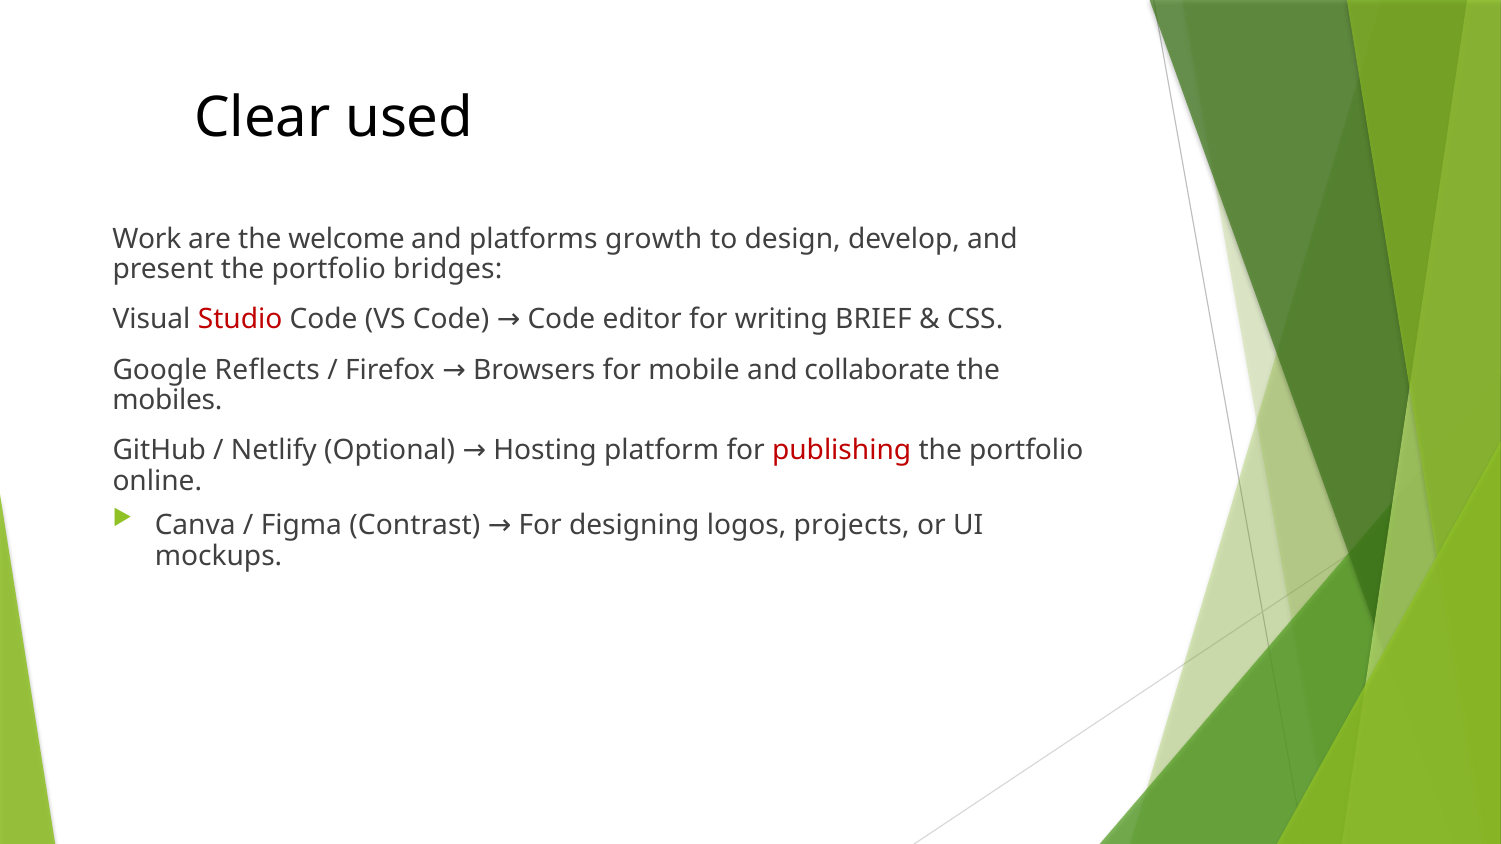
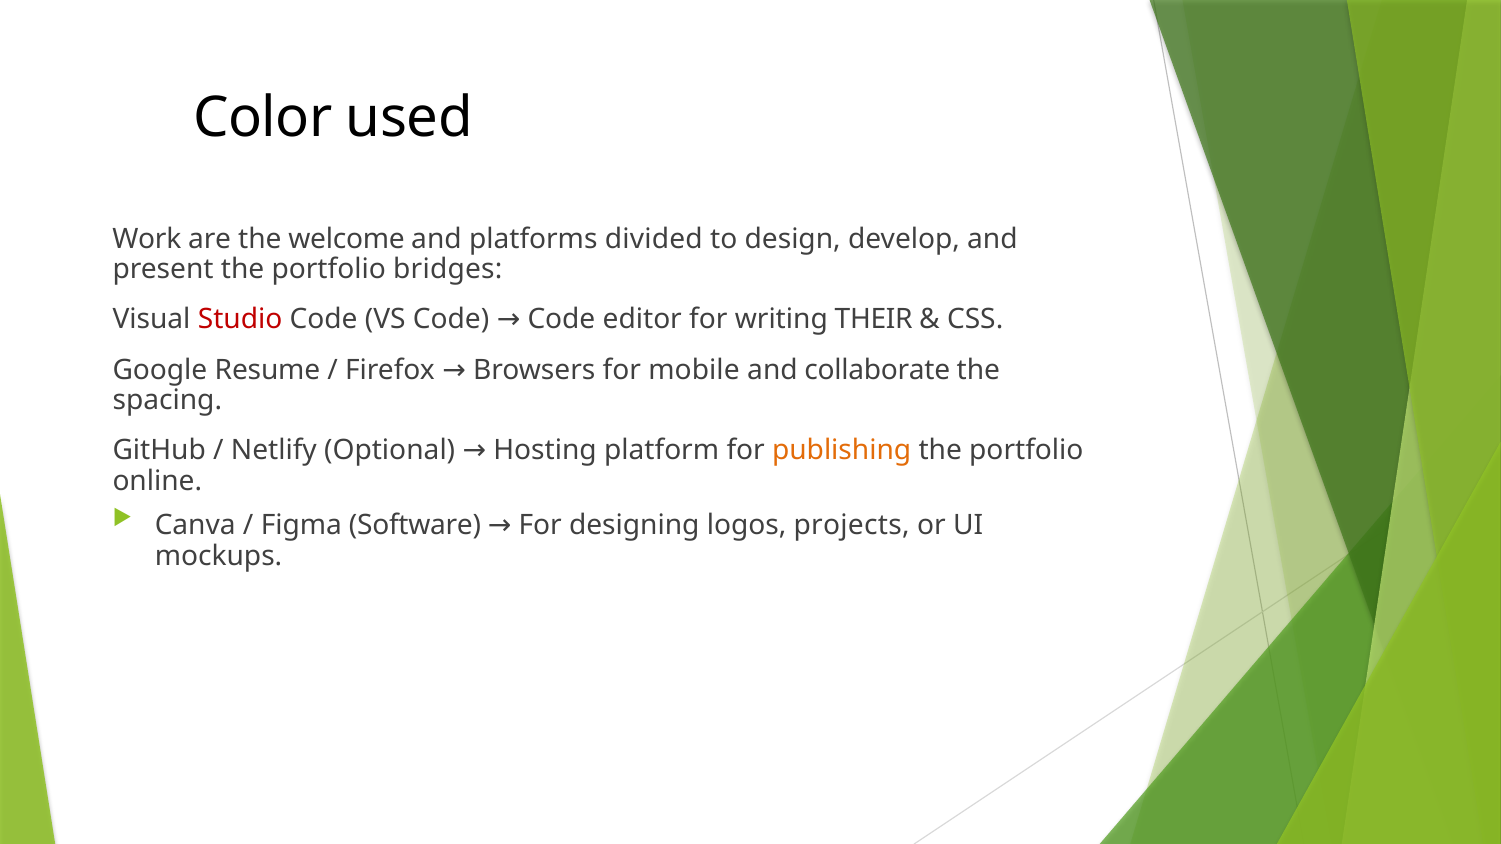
Clear: Clear -> Color
growth: growth -> divided
BRIEF: BRIEF -> THEIR
Reflects: Reflects -> Resume
mobiles: mobiles -> spacing
publishing colour: red -> orange
Contrast: Contrast -> Software
